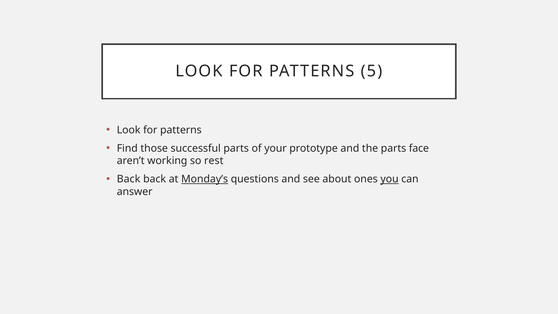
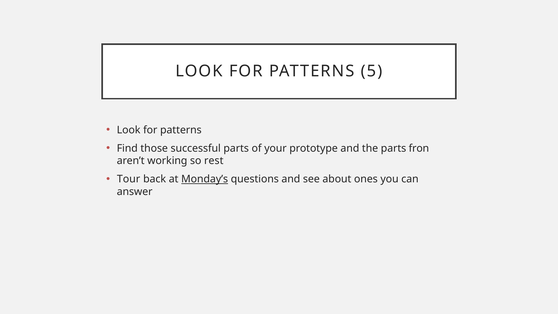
face: face -> fron
Back at (129, 179): Back -> Tour
you underline: present -> none
